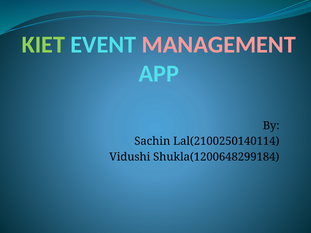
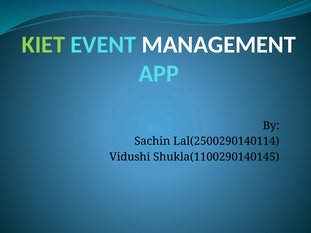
MANAGEMENT colour: pink -> white
Lal(2100250140114: Lal(2100250140114 -> Lal(2500290140114
Shukla(1200648299184: Shukla(1200648299184 -> Shukla(1100290140145
